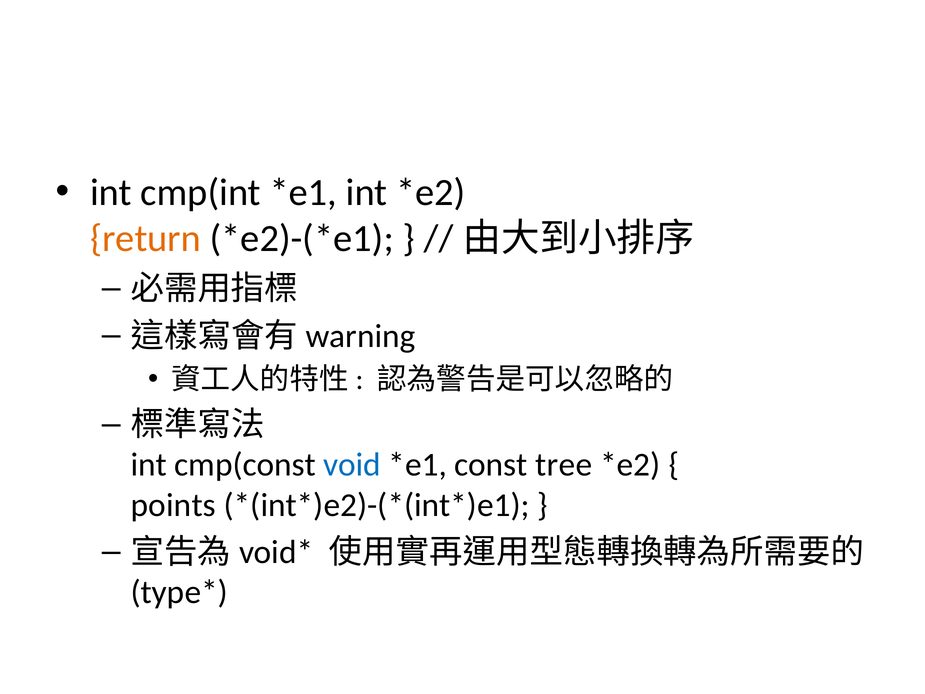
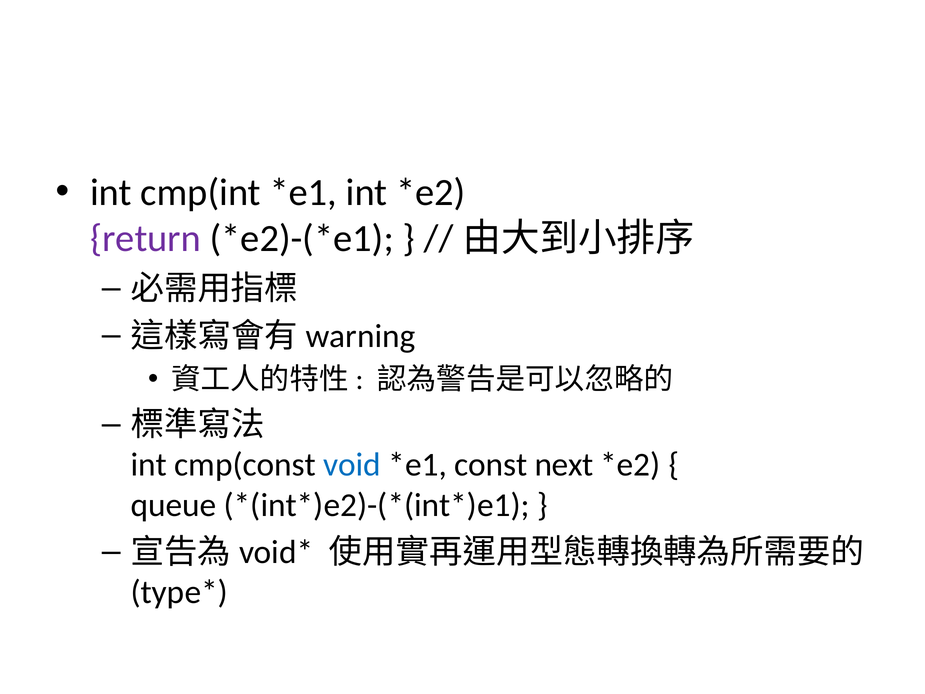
return colour: orange -> purple
tree: tree -> next
points: points -> queue
